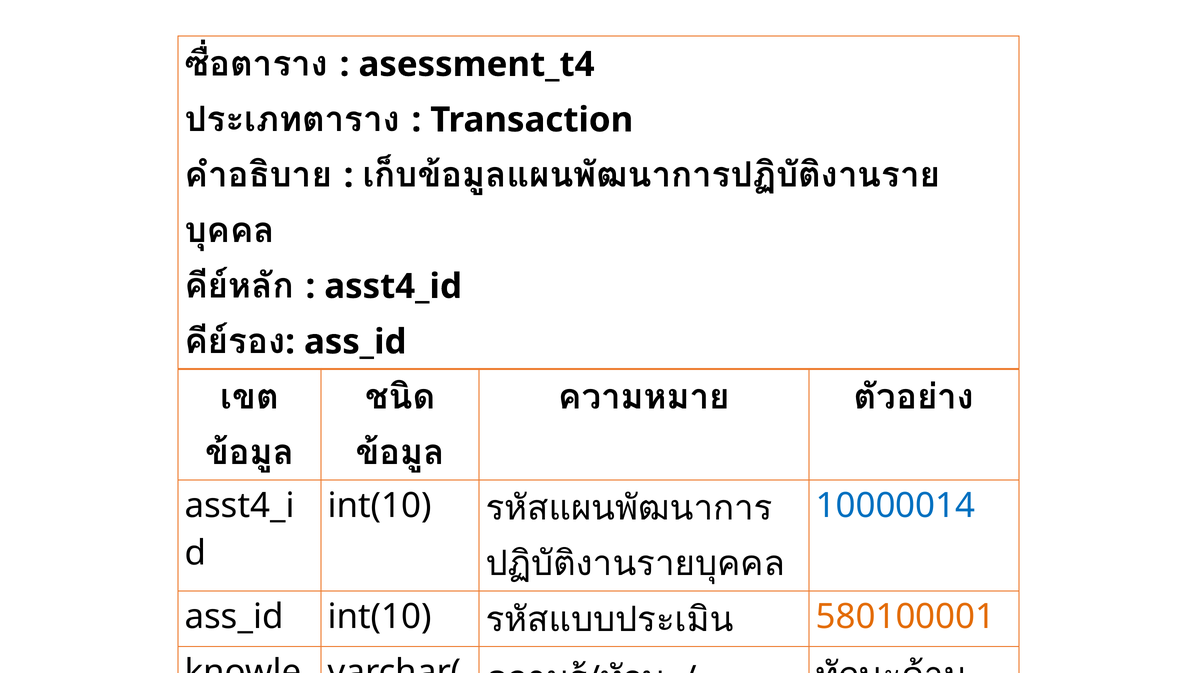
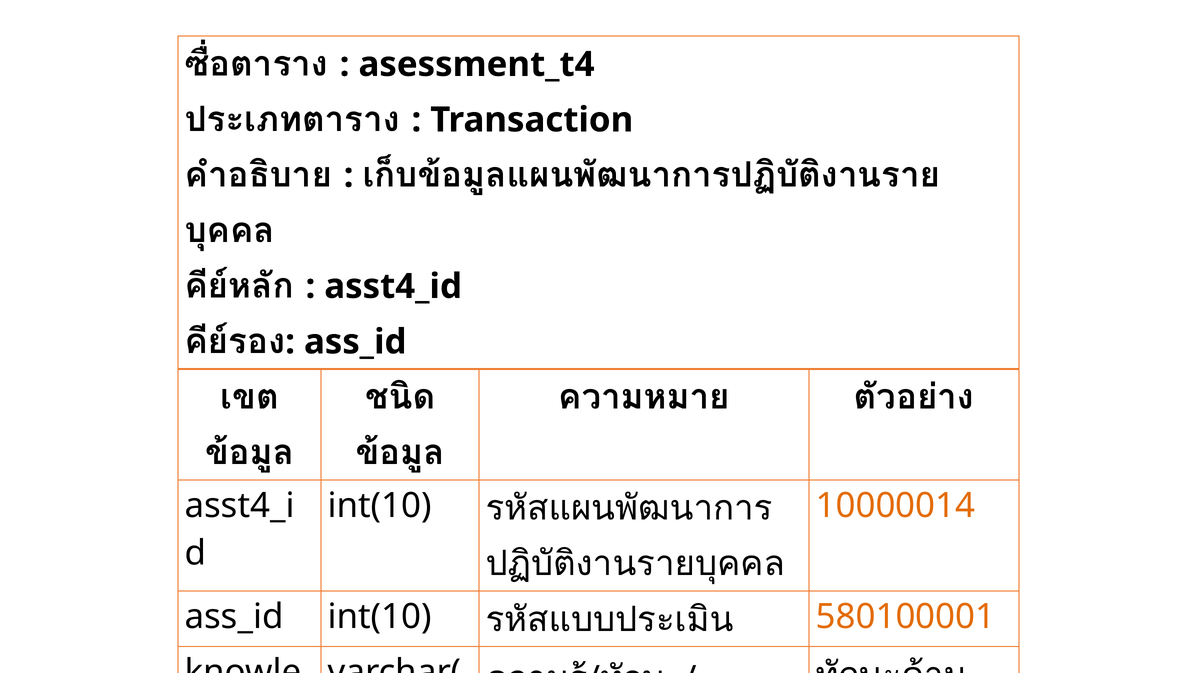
10000014 colour: blue -> orange
